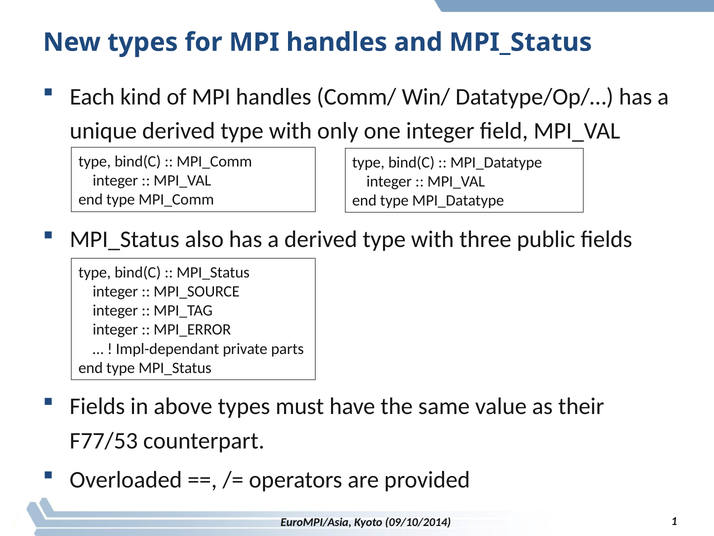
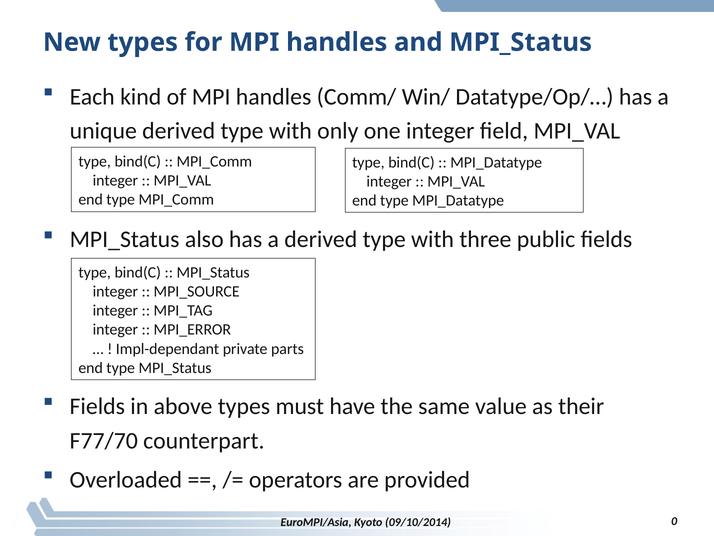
F77/53: F77/53 -> F77/70
1: 1 -> 0
